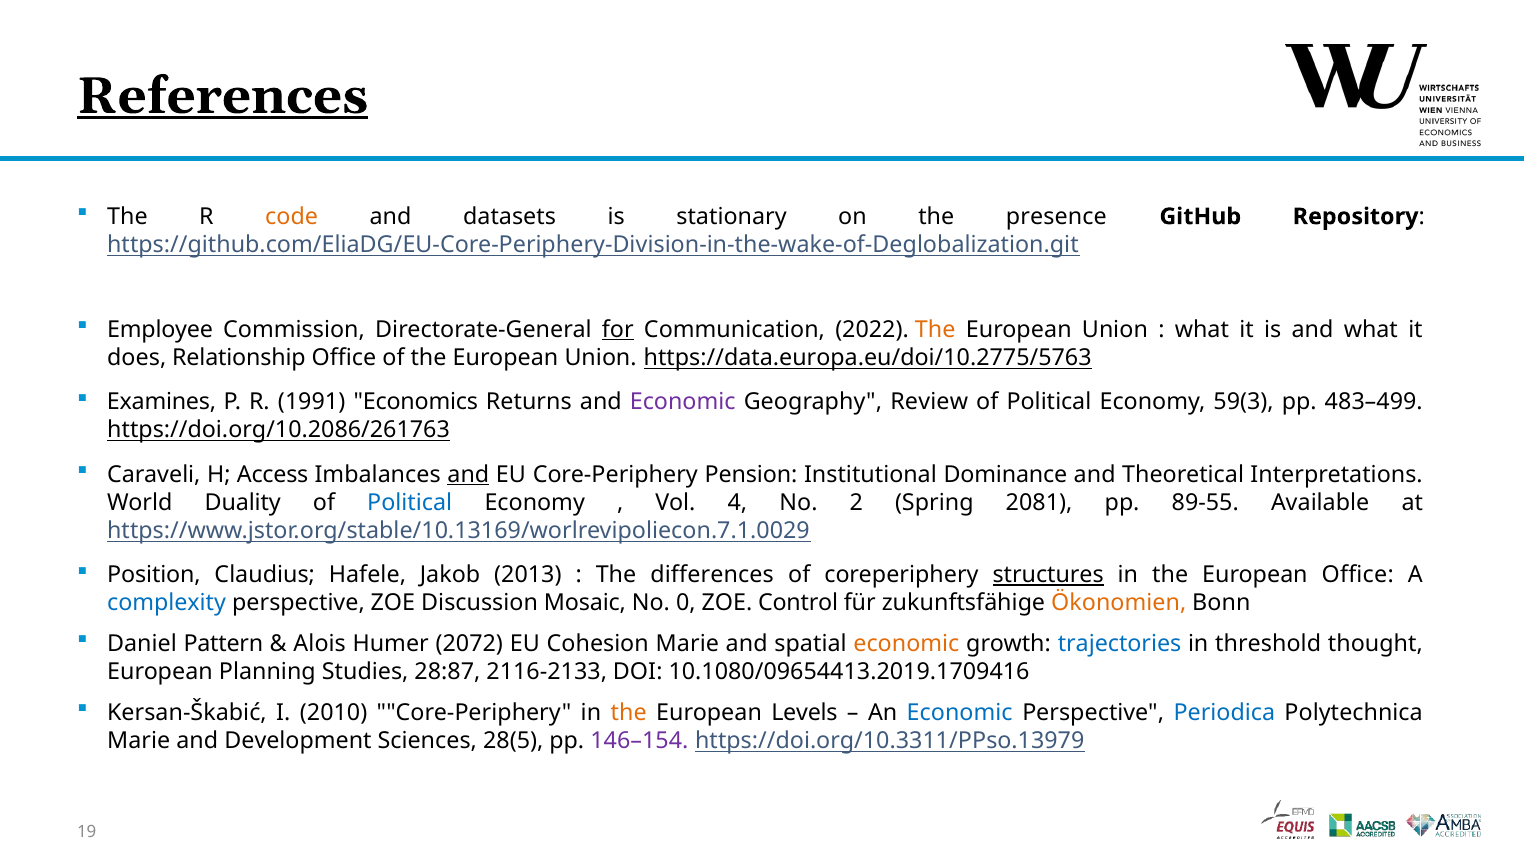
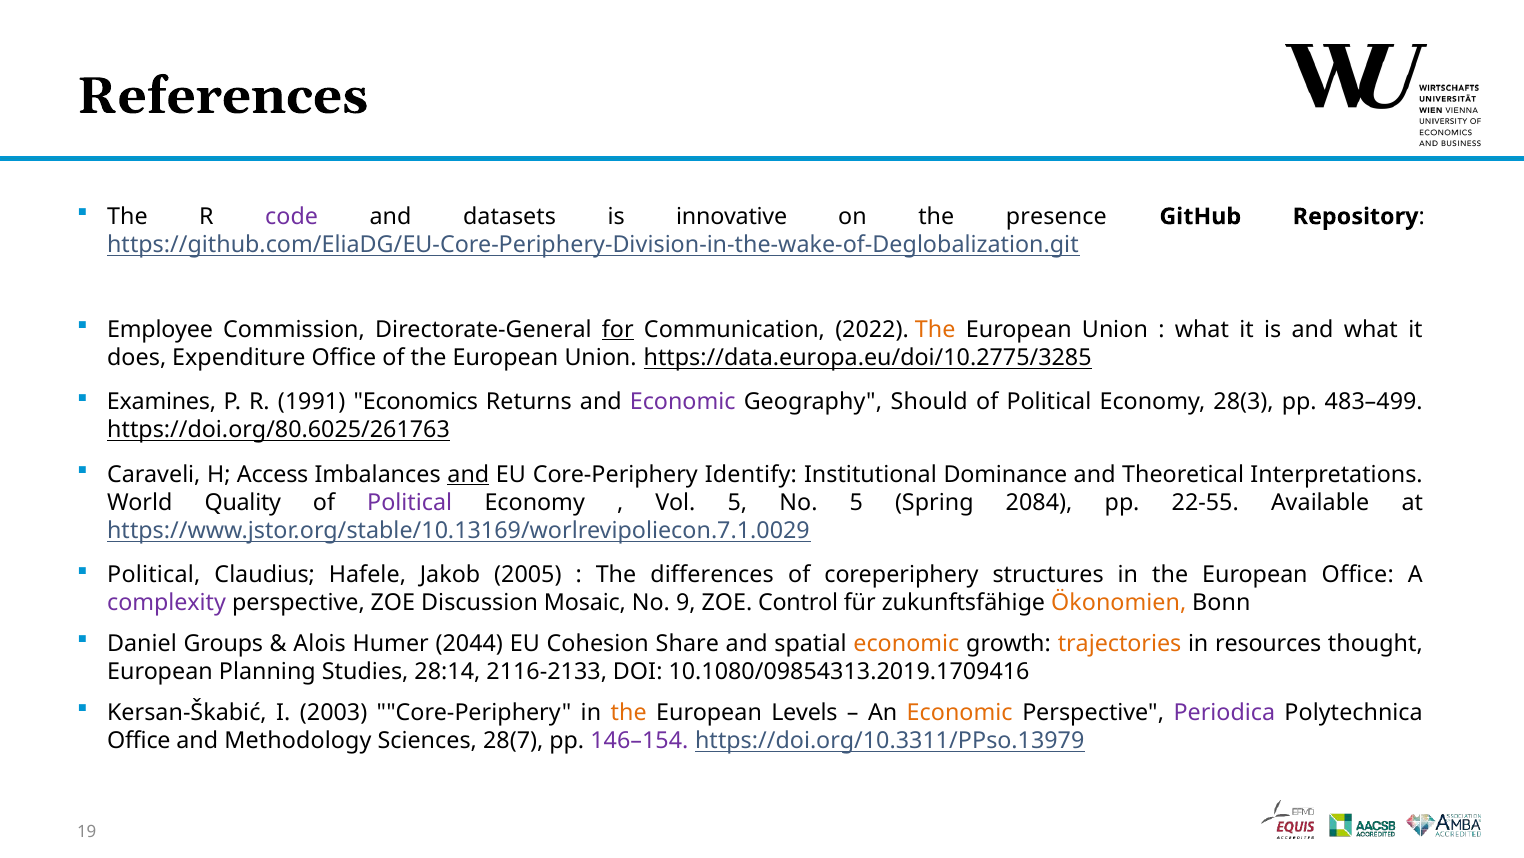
References underline: present -> none
code colour: orange -> purple
stationary: stationary -> innovative
Relationship: Relationship -> Expenditure
https://data.europa.eu/doi/10.2775/5763: https://data.europa.eu/doi/10.2775/5763 -> https://data.europa.eu/doi/10.2775/3285
Review: Review -> Should
59(3: 59(3 -> 28(3
https://doi.org/10.2086/261763: https://doi.org/10.2086/261763 -> https://doi.org/80.6025/261763
Pension: Pension -> Identify
Duality: Duality -> Quality
Political at (410, 502) colour: blue -> purple
Vol 4: 4 -> 5
No 2: 2 -> 5
2081: 2081 -> 2084
89-55: 89-55 -> 22-55
Position at (154, 575): Position -> Political
2013: 2013 -> 2005
structures underline: present -> none
complexity colour: blue -> purple
0: 0 -> 9
Pattern: Pattern -> Groups
2072: 2072 -> 2044
Cohesion Marie: Marie -> Share
trajectories colour: blue -> orange
threshold: threshold -> resources
28:87: 28:87 -> 28:14
10.1080/09654413.2019.1709416: 10.1080/09654413.2019.1709416 -> 10.1080/09854313.2019.1709416
2010: 2010 -> 2003
Economic at (960, 712) colour: blue -> orange
Periodica colour: blue -> purple
Marie at (139, 740): Marie -> Office
Development: Development -> Methodology
28(5: 28(5 -> 28(7
